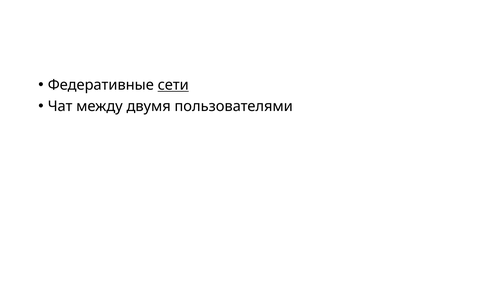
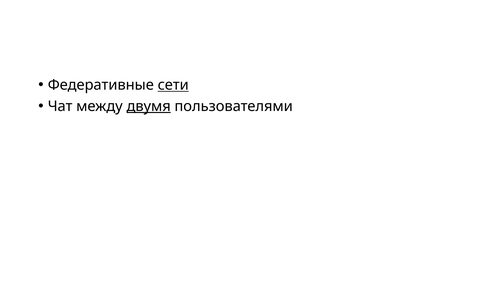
двумя underline: none -> present
